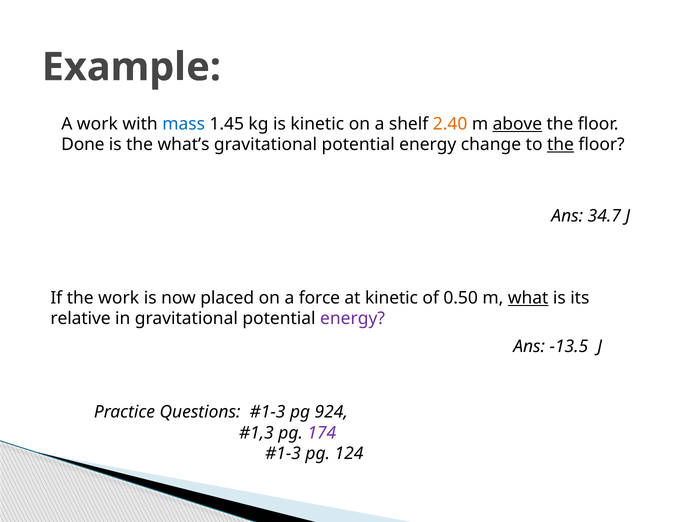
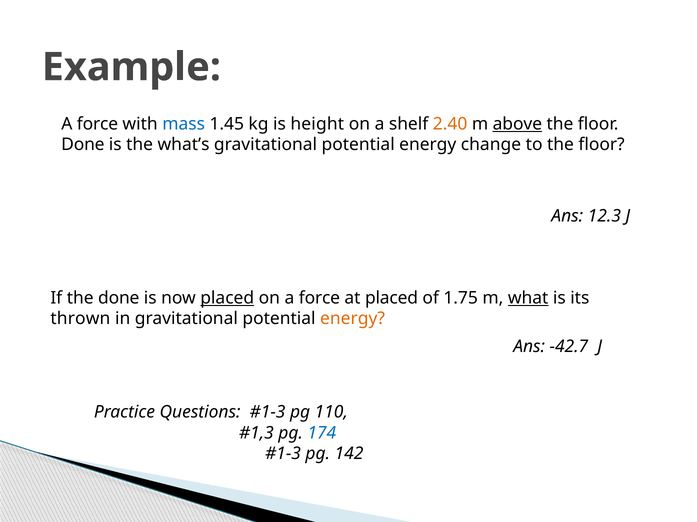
work at (97, 124): work -> force
is kinetic: kinetic -> height
the at (560, 145) underline: present -> none
34.7: 34.7 -> 12.3
the work: work -> done
placed at (227, 298) underline: none -> present
at kinetic: kinetic -> placed
0.50: 0.50 -> 1.75
relative: relative -> thrown
energy at (353, 319) colour: purple -> orange
-13.5: -13.5 -> -42.7
924: 924 -> 110
174 colour: purple -> blue
124: 124 -> 142
